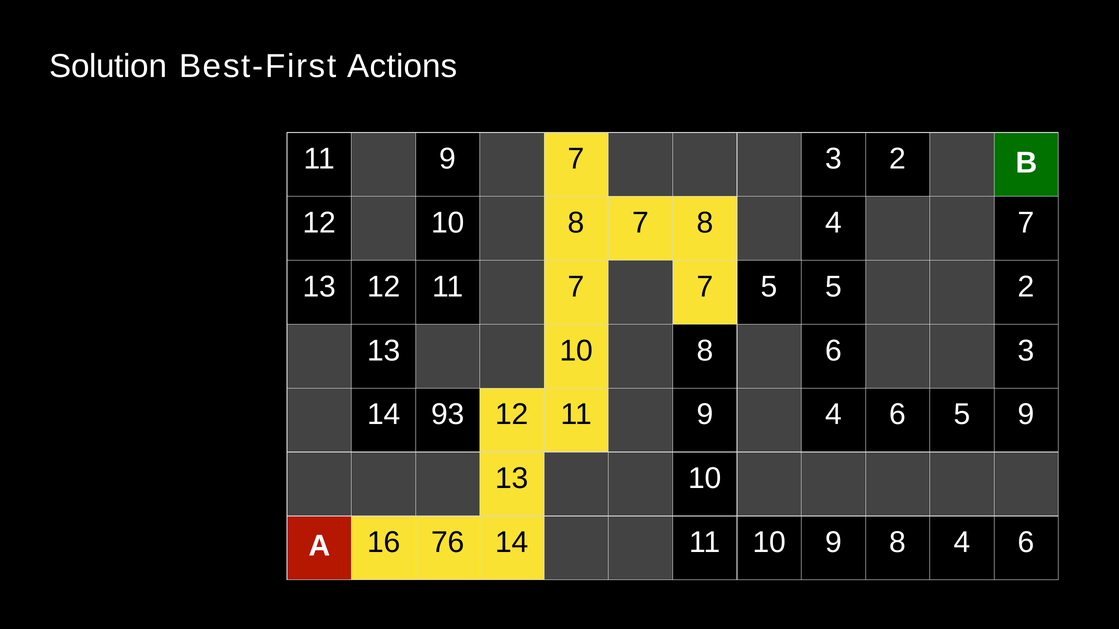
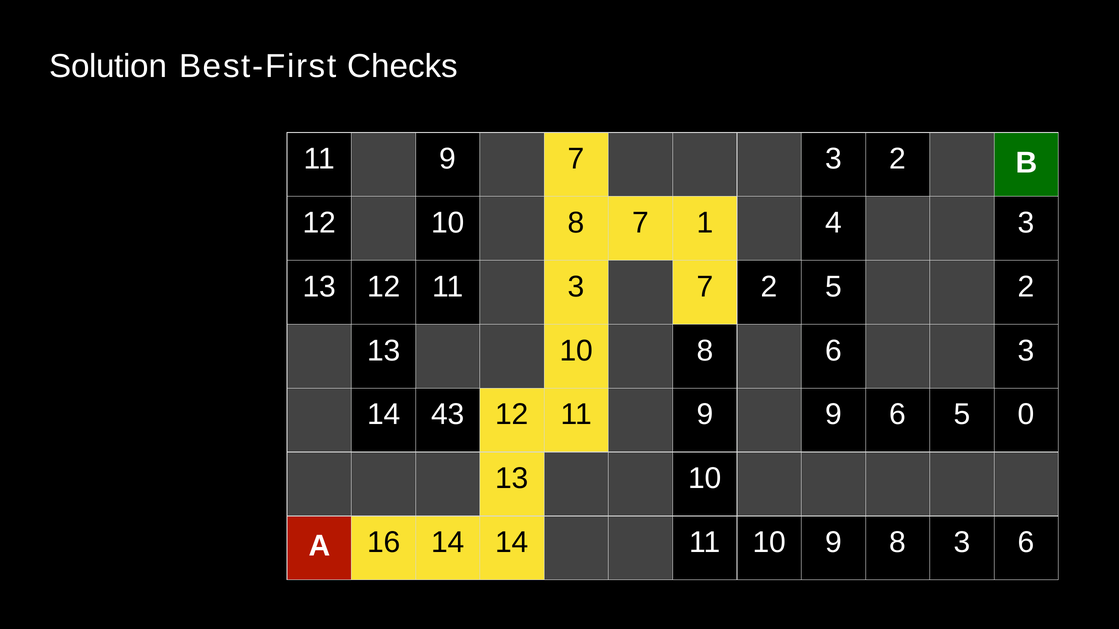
Actions: Actions -> Checks
7 8: 8 -> 1
4 7: 7 -> 3
11 7: 7 -> 3
7 5: 5 -> 2
93: 93 -> 43
9 4: 4 -> 9
5 9: 9 -> 0
16 76: 76 -> 14
9 8 4: 4 -> 3
